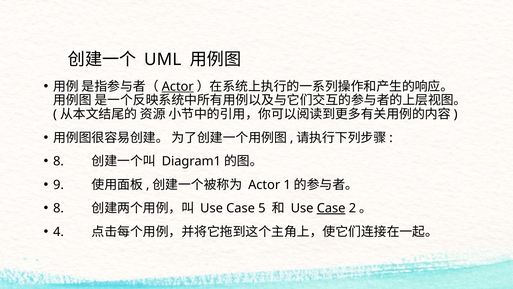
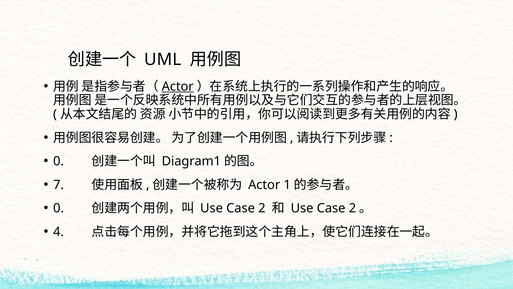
8 at (59, 161): 8 -> 0
9: 9 -> 7
8 at (59, 208): 8 -> 0
5 at (262, 208): 5 -> 2
Case at (331, 208) underline: present -> none
